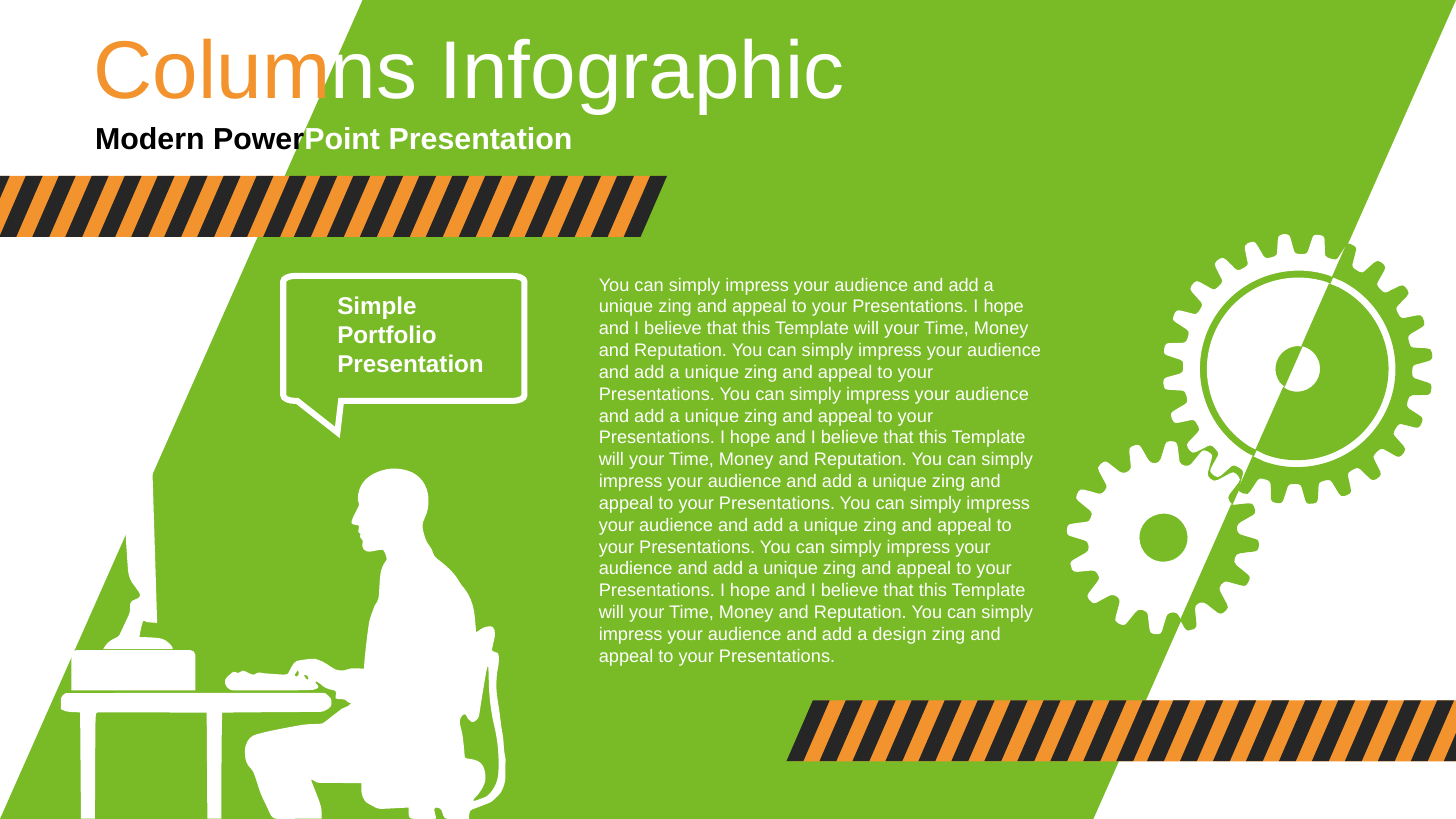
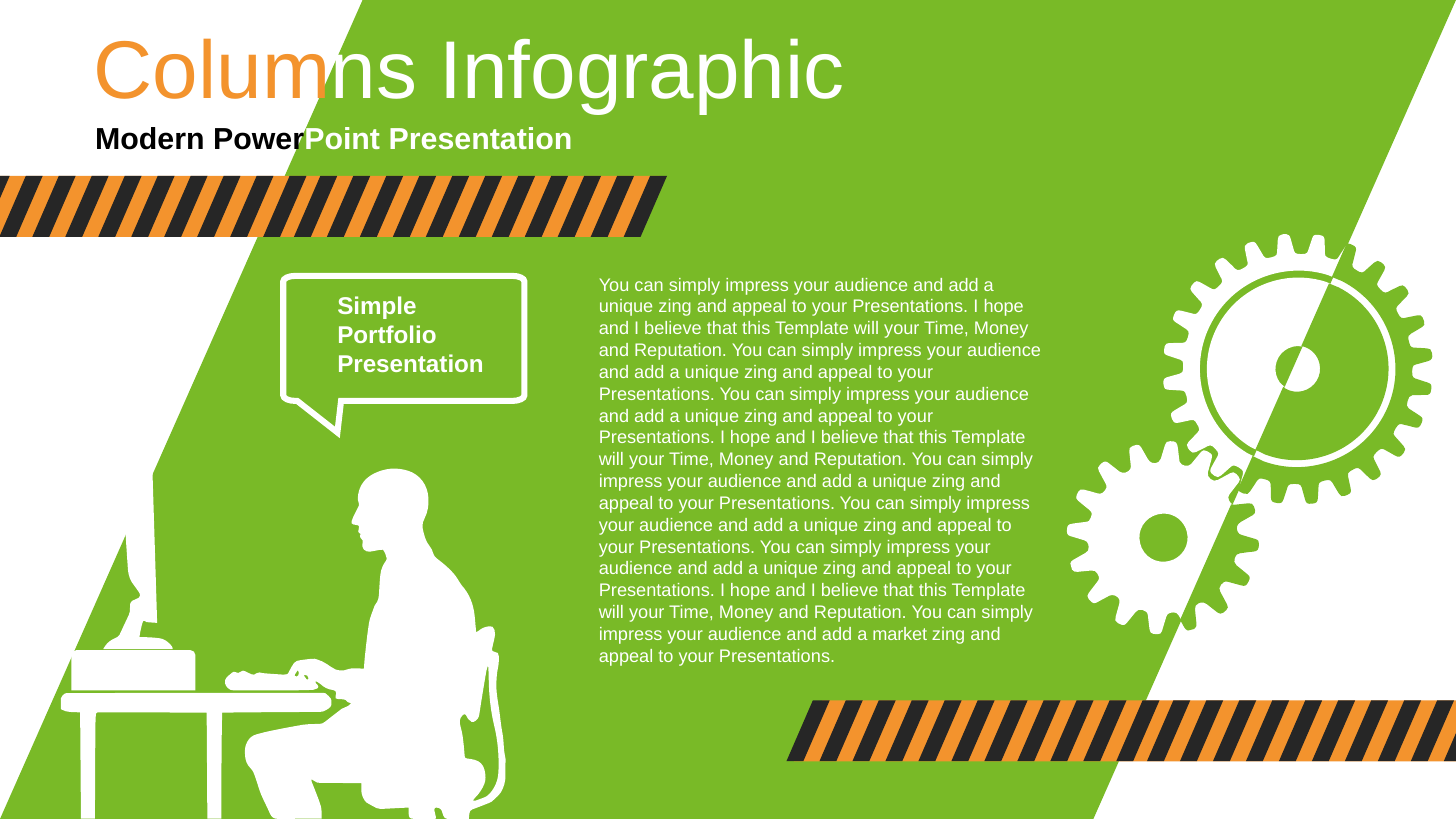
design: design -> market
